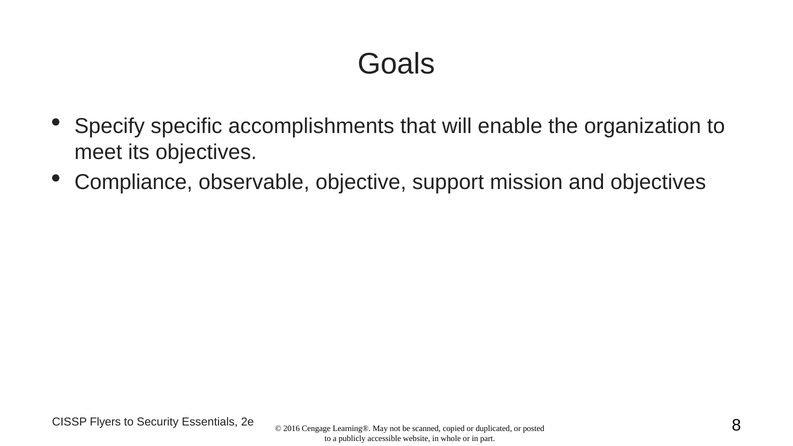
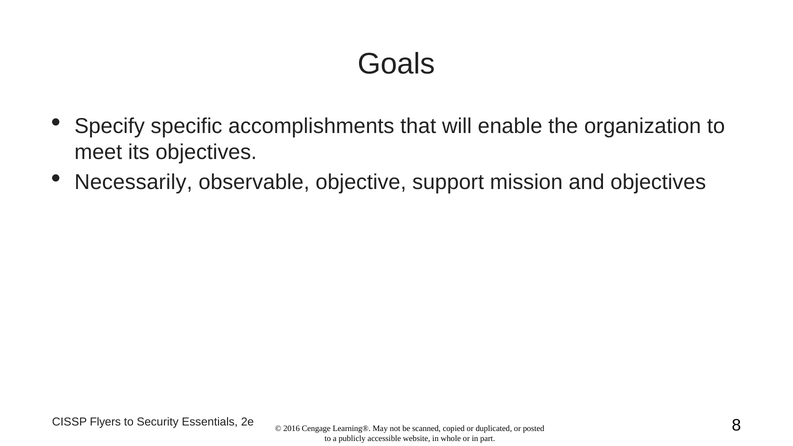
Compliance: Compliance -> Necessarily
